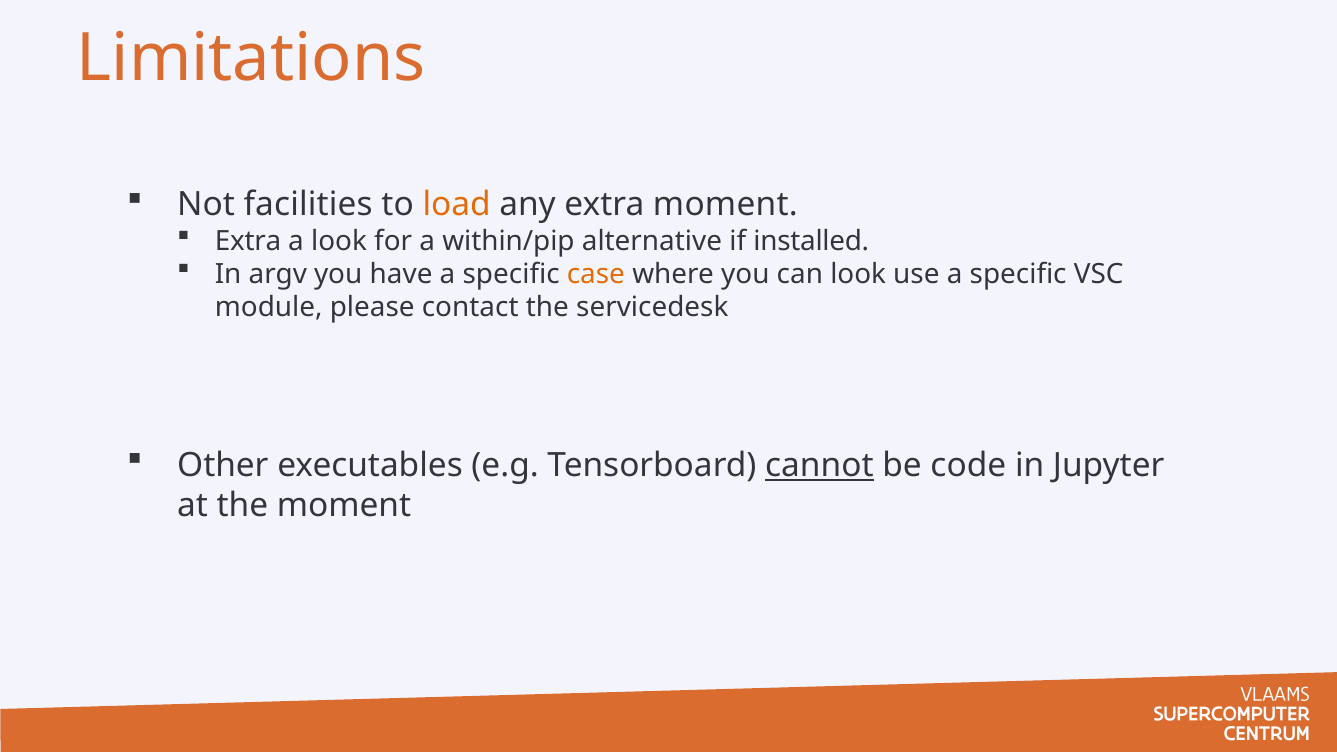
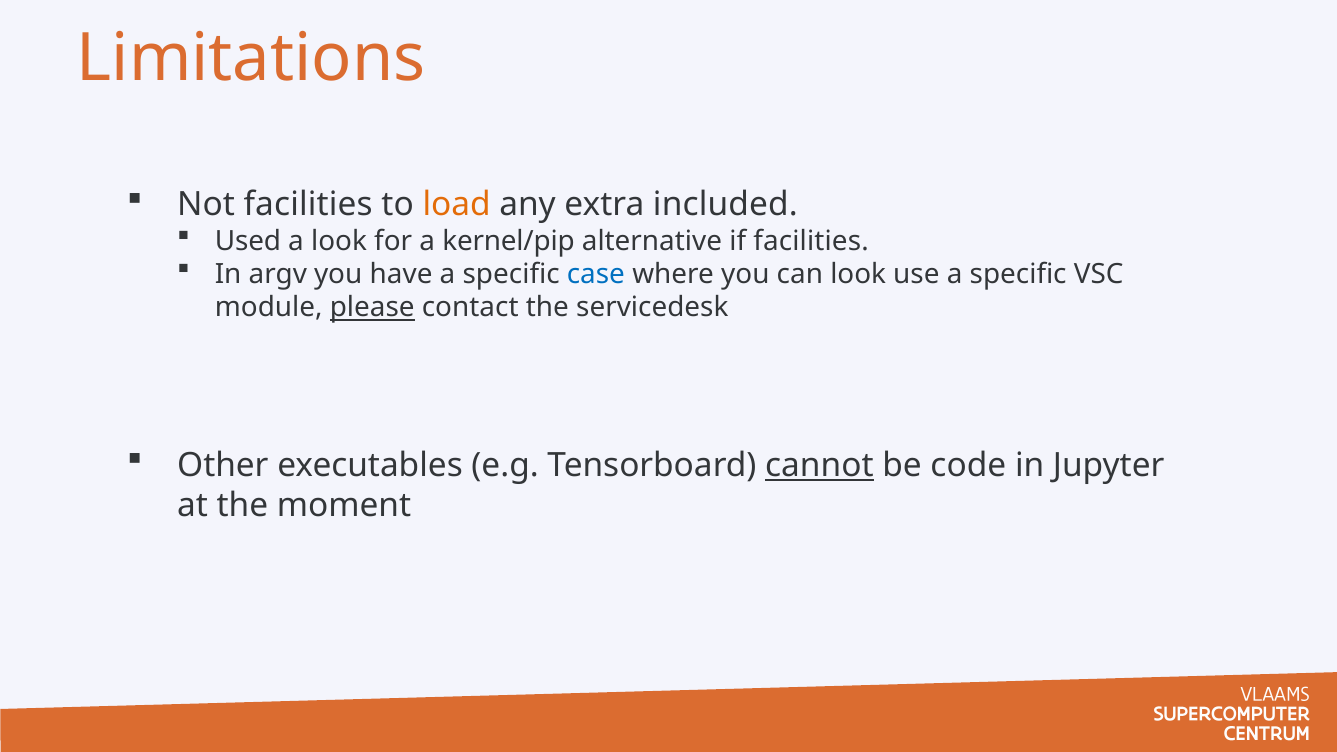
extra moment: moment -> included
Extra at (248, 241): Extra -> Used
within/pip: within/pip -> kernel/pip
if installed: installed -> facilities
case colour: orange -> blue
please underline: none -> present
